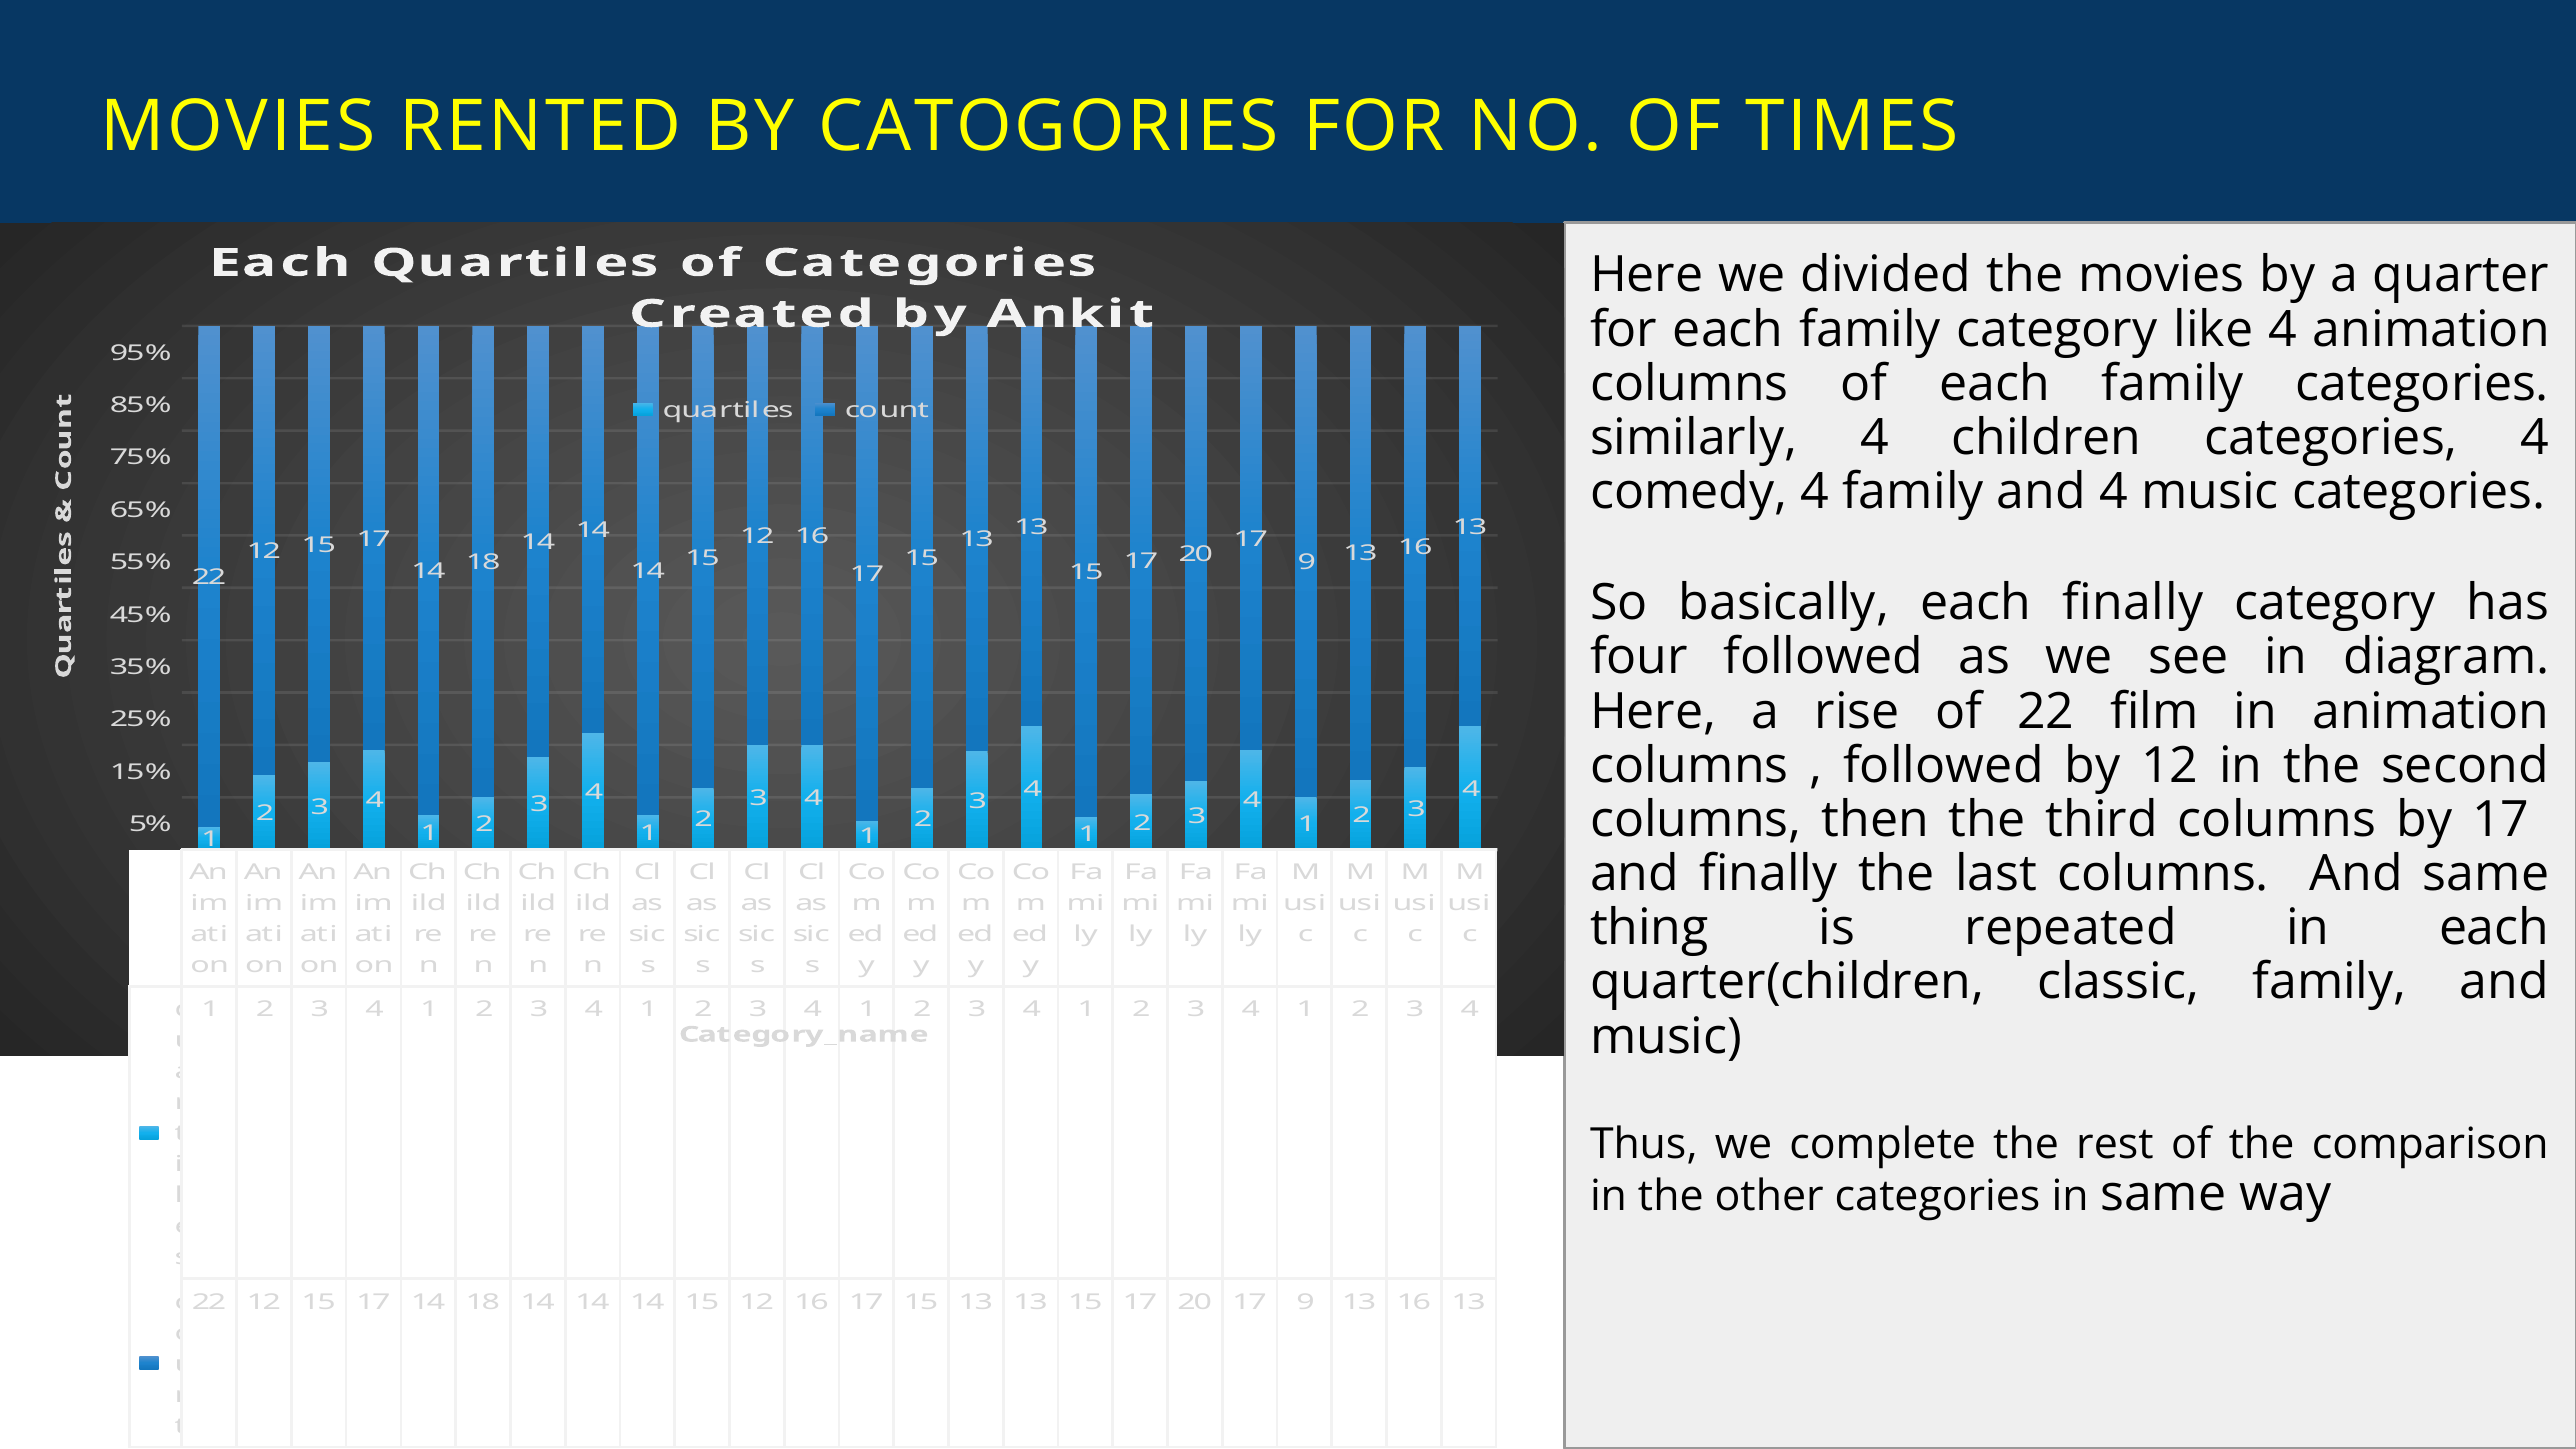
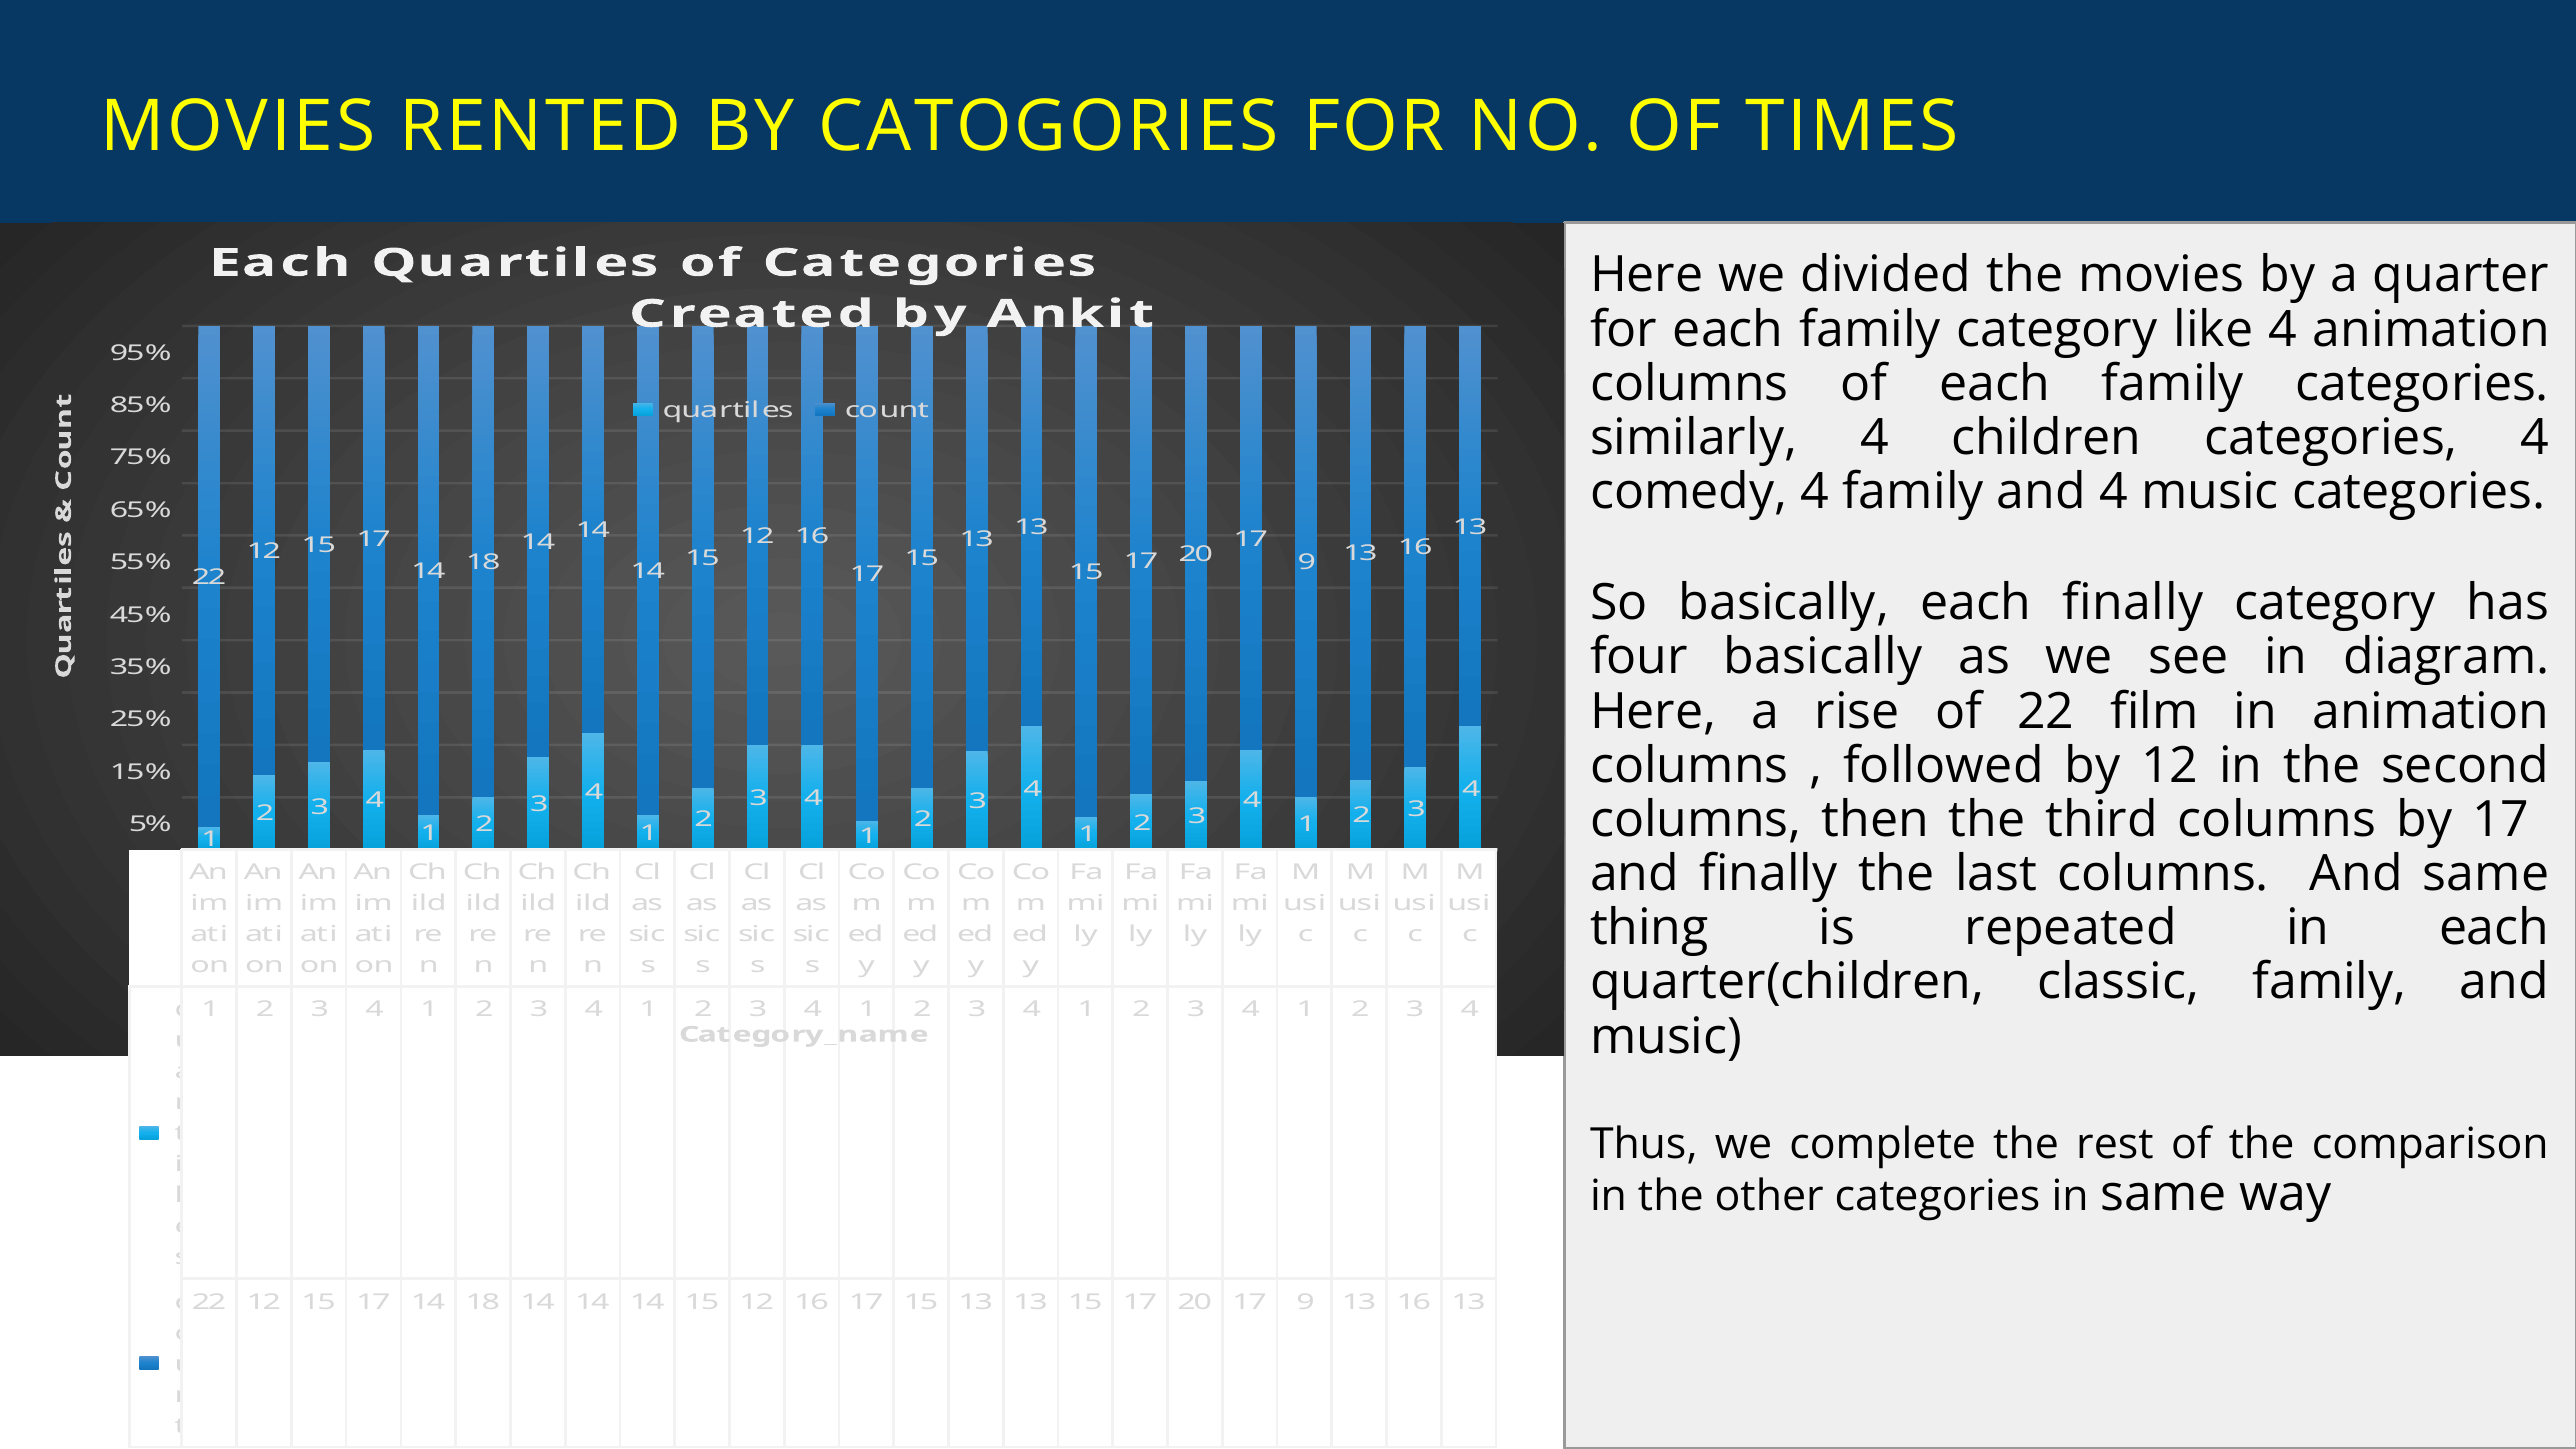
followed at (1823, 657): followed -> basically
